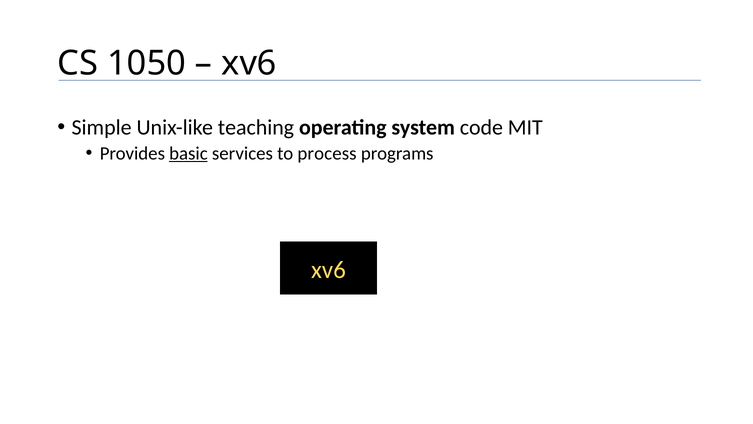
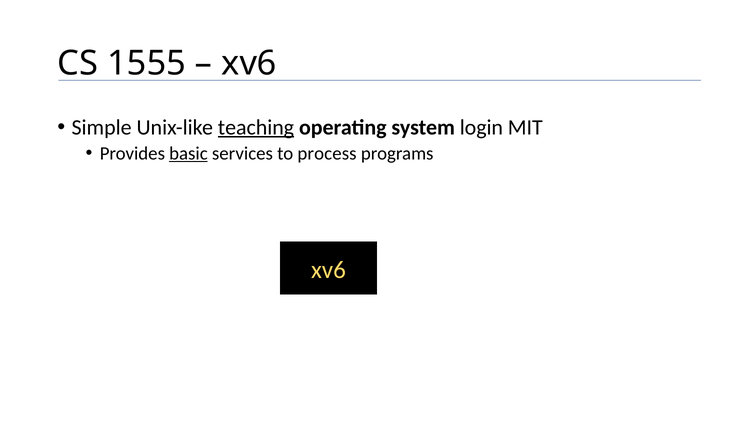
1050: 1050 -> 1555
teaching underline: none -> present
code: code -> login
